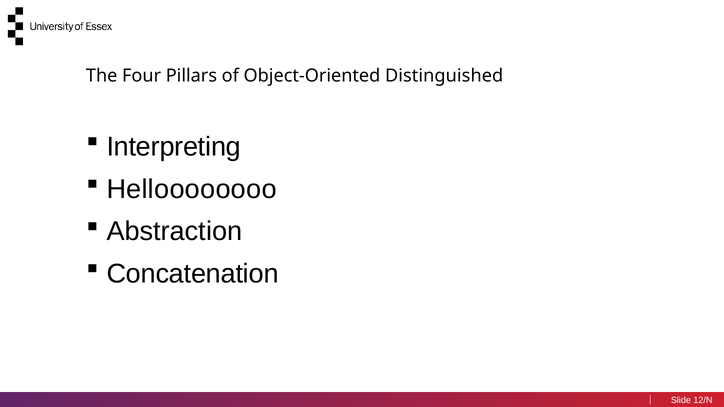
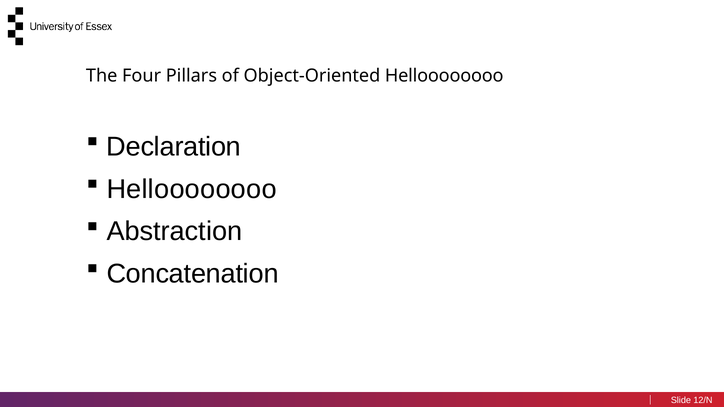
Object-Oriented Distinguished: Distinguished -> Helloooooooo
Interpreting: Interpreting -> Declaration
